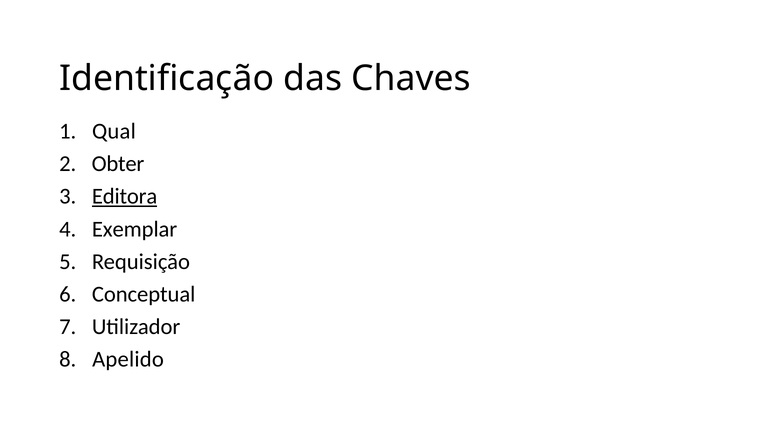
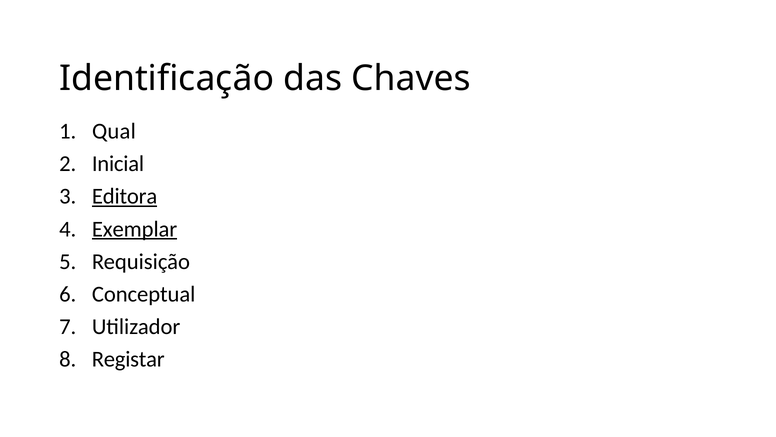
Obter: Obter -> Inicial
Exemplar underline: none -> present
Apelido: Apelido -> Registar
